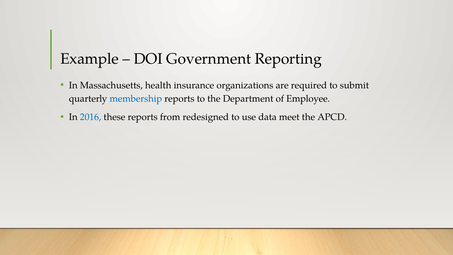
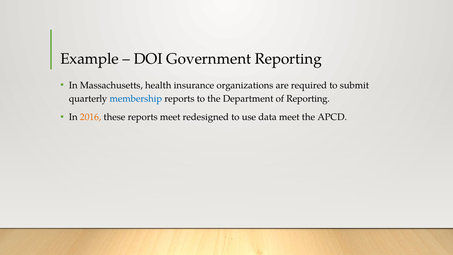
of Employee: Employee -> Reporting
2016 colour: blue -> orange
reports from: from -> meet
